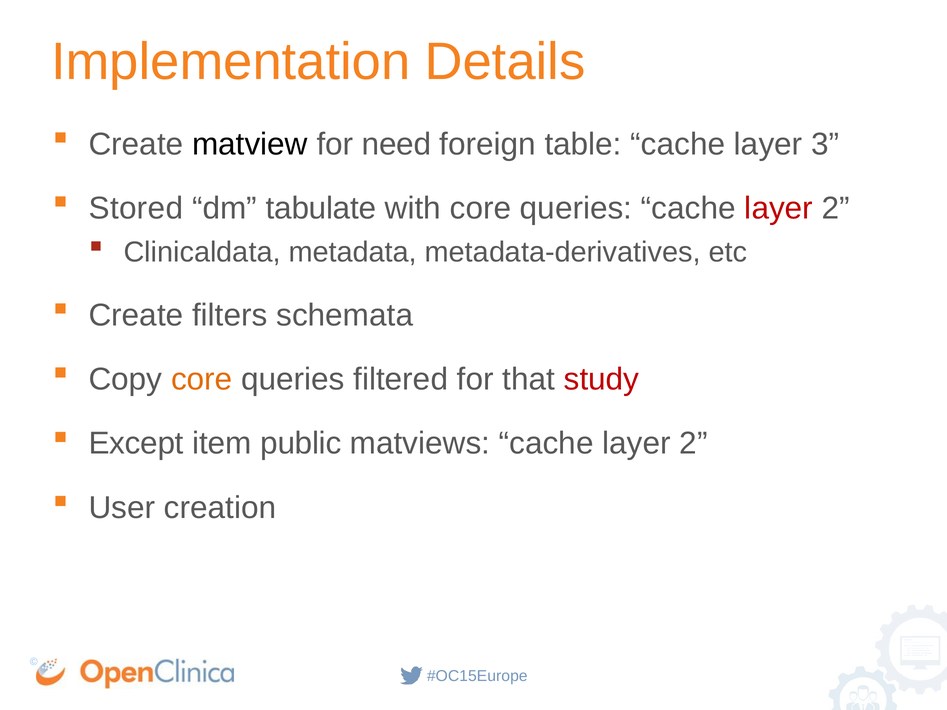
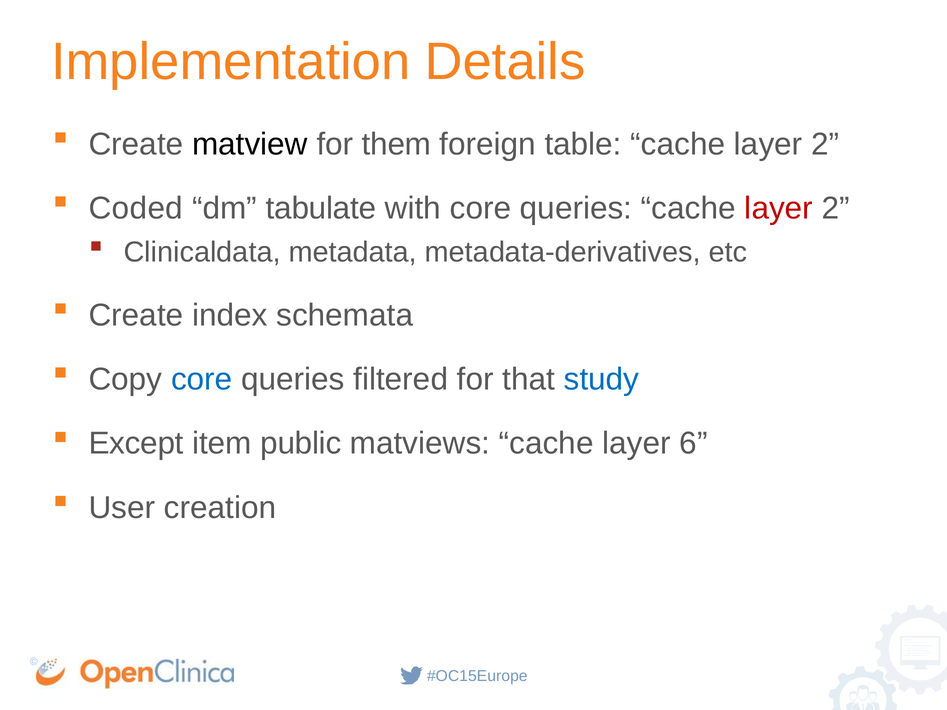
need: need -> them
table cache layer 3: 3 -> 2
Stored: Stored -> Coded
filters: filters -> index
core at (202, 379) colour: orange -> blue
study colour: red -> blue
matviews cache layer 2: 2 -> 6
